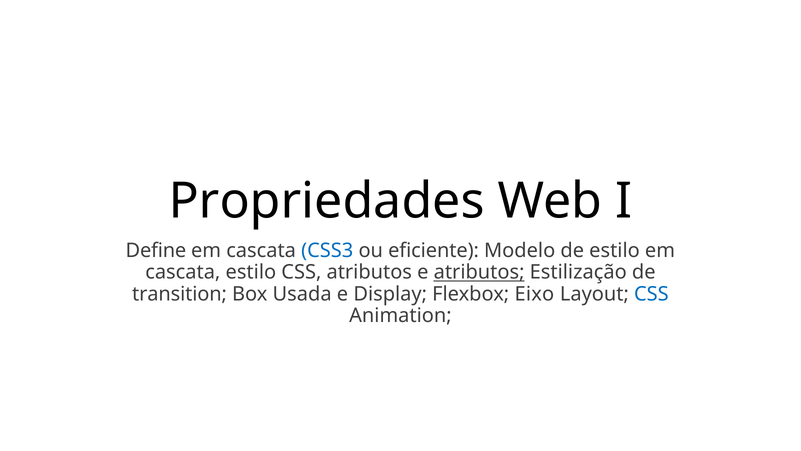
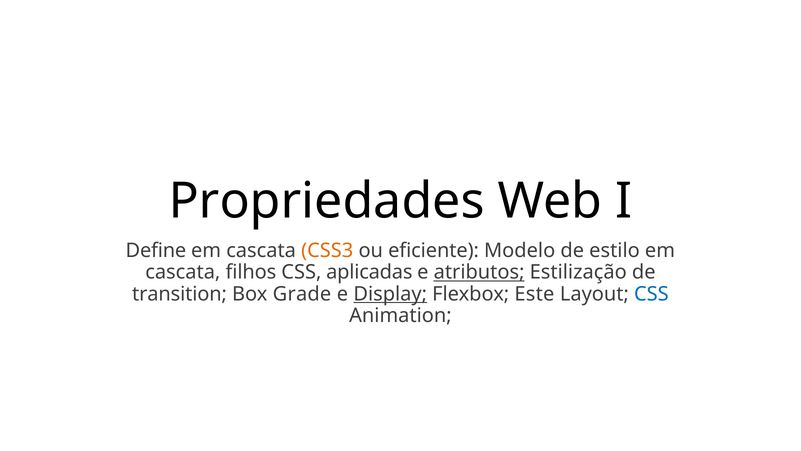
CSS3 colour: blue -> orange
cascata estilo: estilo -> filhos
CSS atributos: atributos -> aplicadas
Usada: Usada -> Grade
Display underline: none -> present
Eixo: Eixo -> Este
